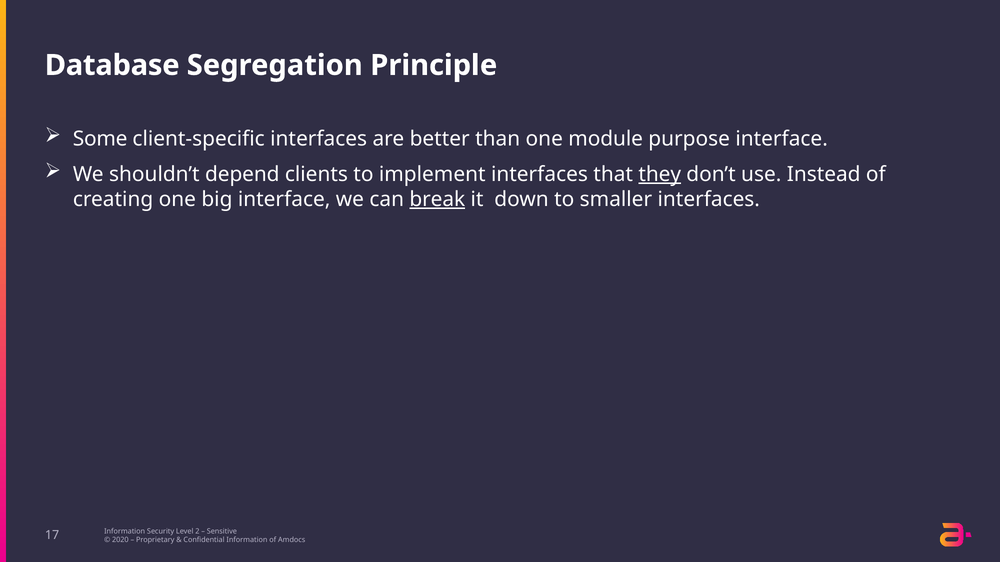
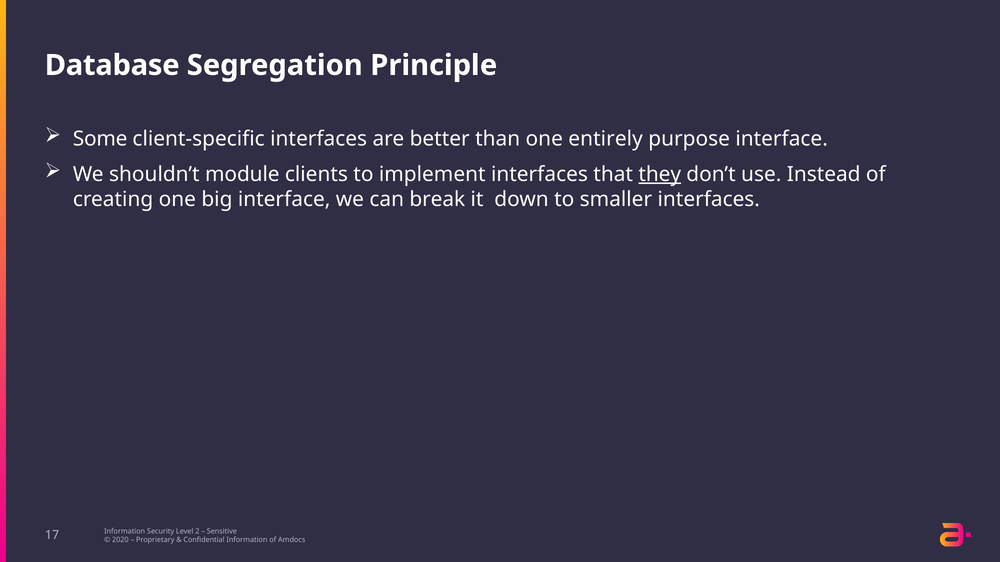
module: module -> entirely
depend: depend -> module
break underline: present -> none
